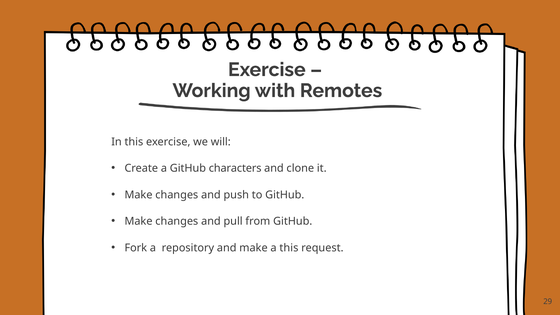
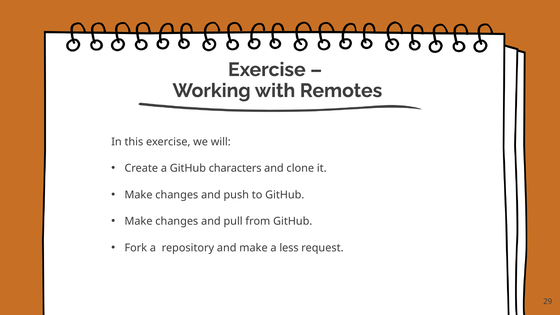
a this: this -> less
